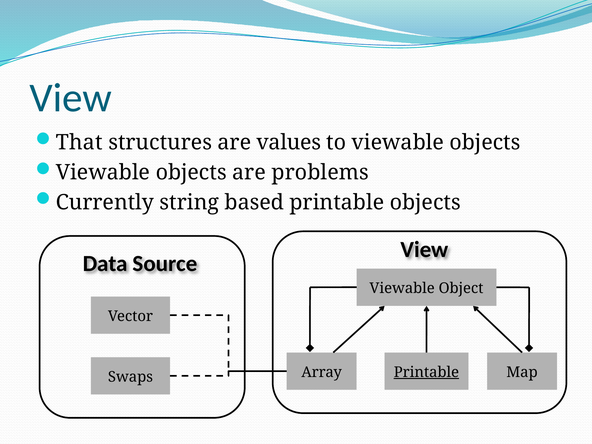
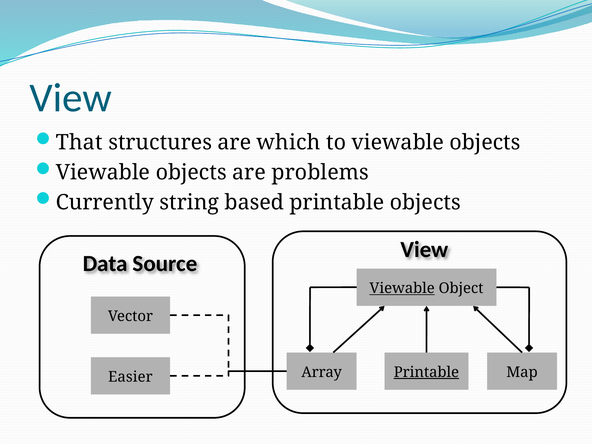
values: values -> which
Viewable at (402, 288) underline: none -> present
Swaps: Swaps -> Easier
